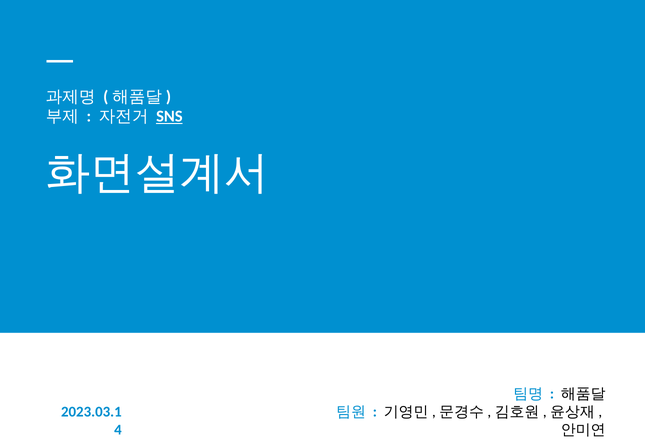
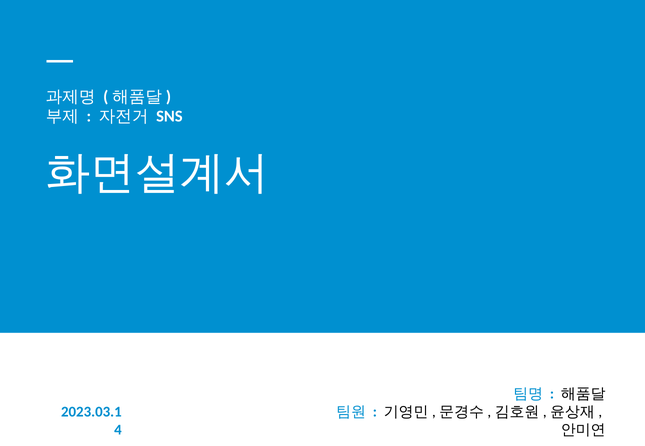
SNS underline: present -> none
